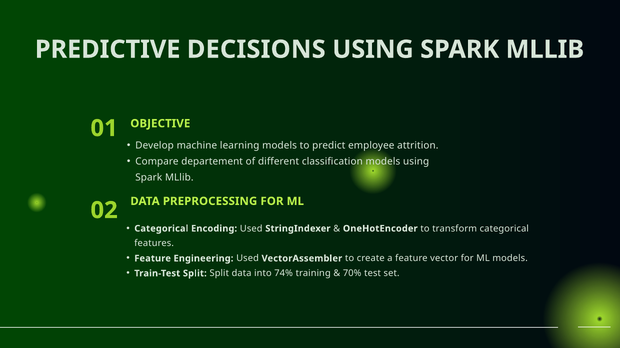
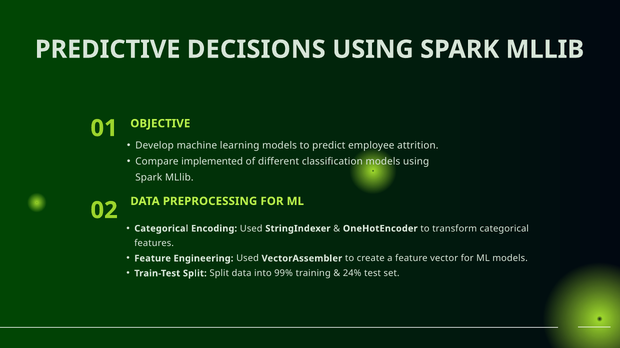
departement: departement -> implemented
74%: 74% -> 99%
70%: 70% -> 24%
